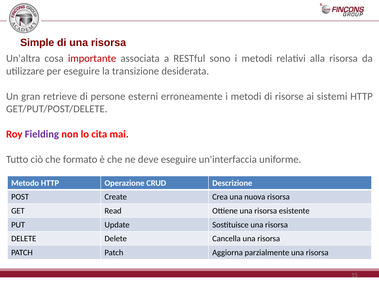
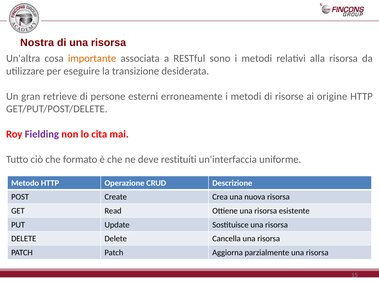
Simple: Simple -> Nostra
importante colour: red -> orange
sistemi: sistemi -> origine
deve eseguire: eseguire -> restituiti
